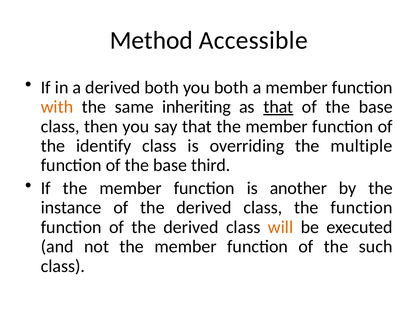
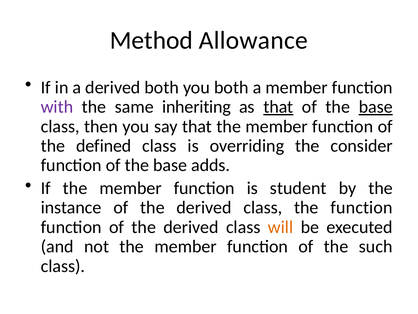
Accessible: Accessible -> Allowance
with colour: orange -> purple
base at (376, 107) underline: none -> present
identify: identify -> defined
multiple: multiple -> consider
third: third -> adds
another: another -> student
